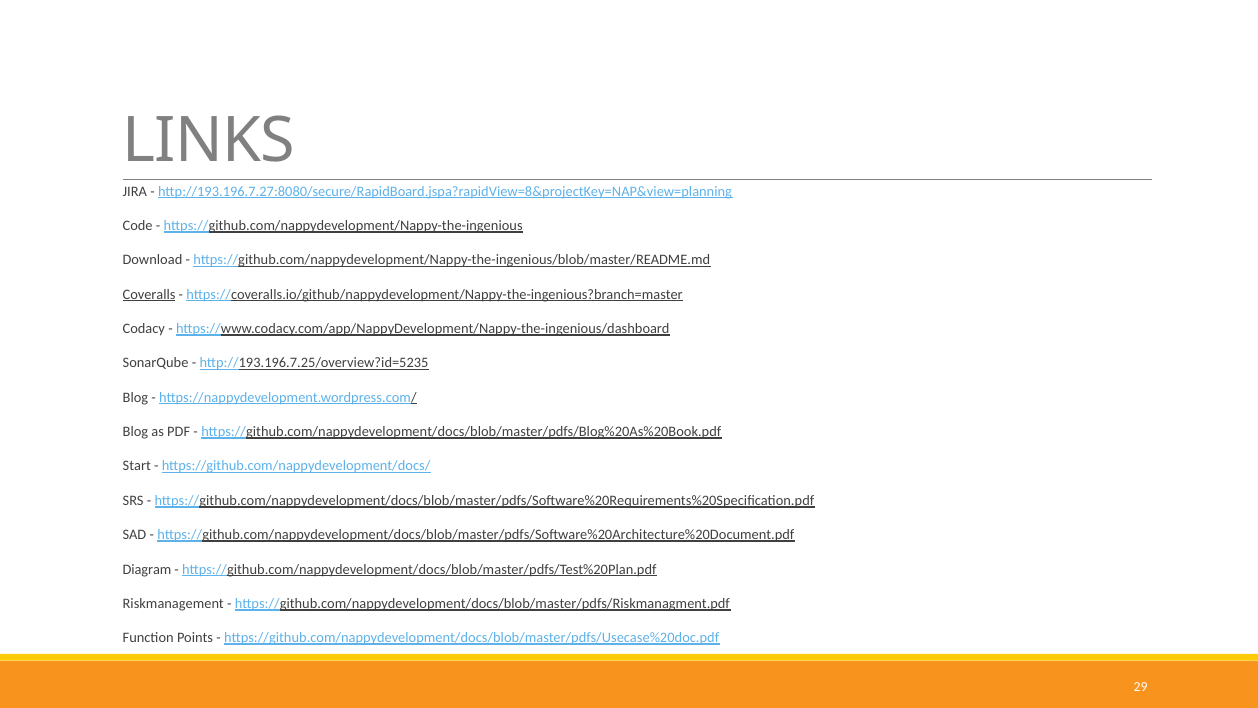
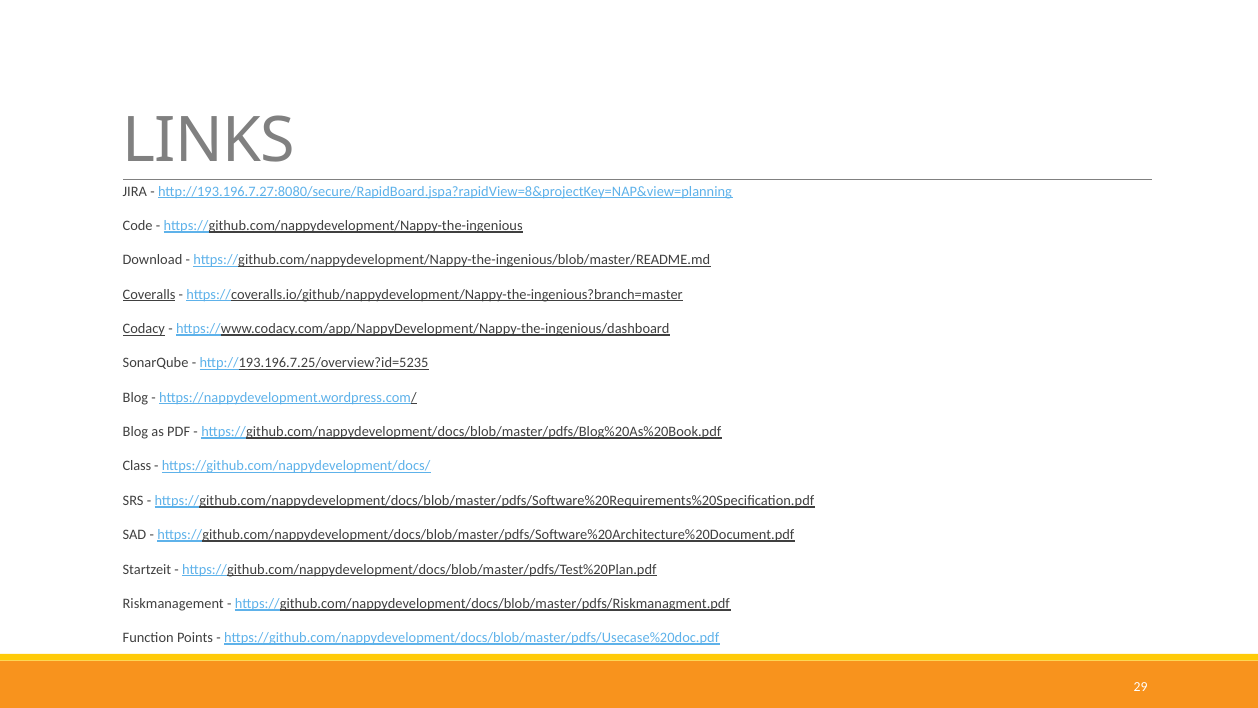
Codacy underline: none -> present
Start: Start -> Class
Diagram: Diagram -> Startzeit
